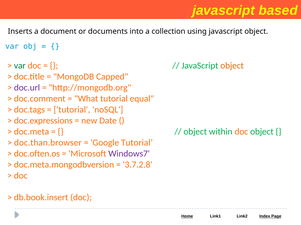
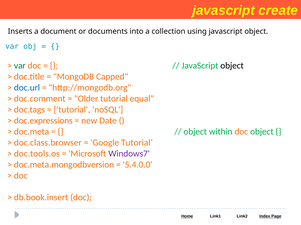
based: based -> create
object at (232, 66) colour: orange -> black
doc.url colour: purple -> blue
What: What -> Older
doc.than.browser: doc.than.browser -> doc.class.browser
doc.often.os: doc.often.os -> doc.tools.os
3.7.2.8: 3.7.2.8 -> 5.4.0.0
